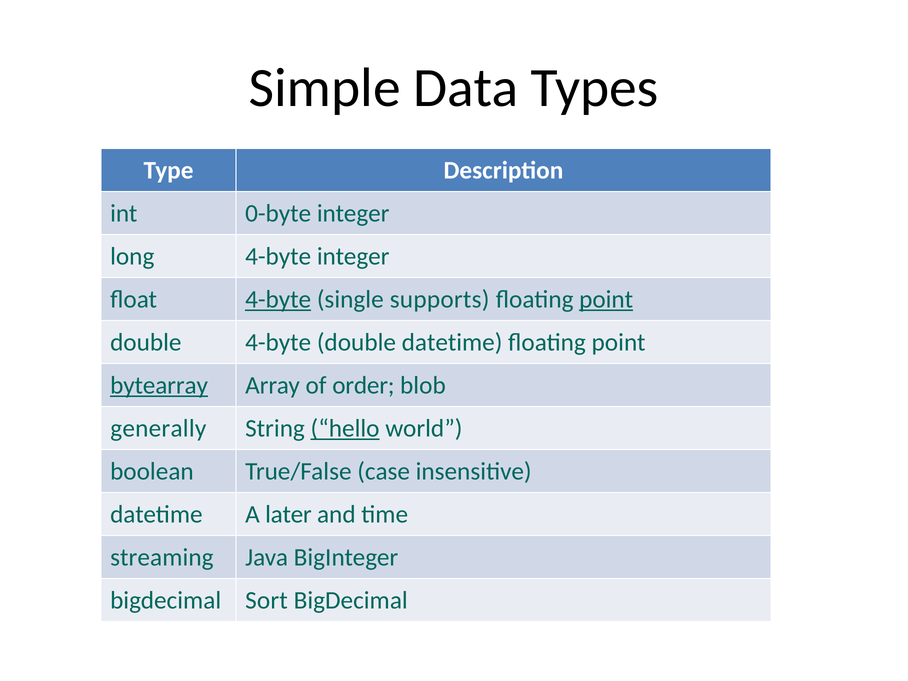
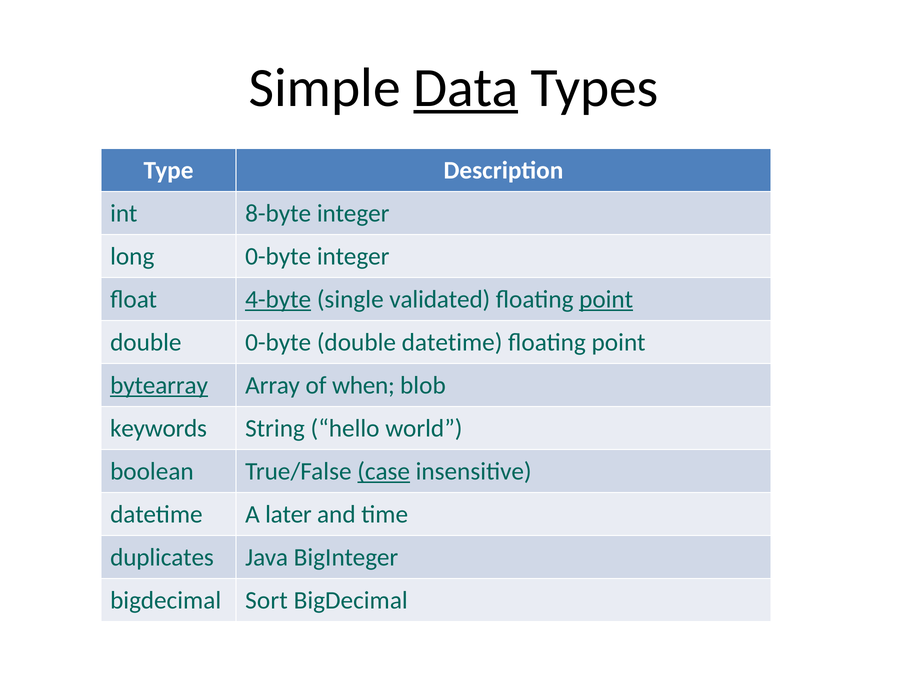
Data underline: none -> present
0-byte: 0-byte -> 8-byte
long 4-byte: 4-byte -> 0-byte
supports: supports -> validated
double 4-byte: 4-byte -> 0-byte
order: order -> when
generally: generally -> keywords
hello underline: present -> none
case underline: none -> present
streaming: streaming -> duplicates
